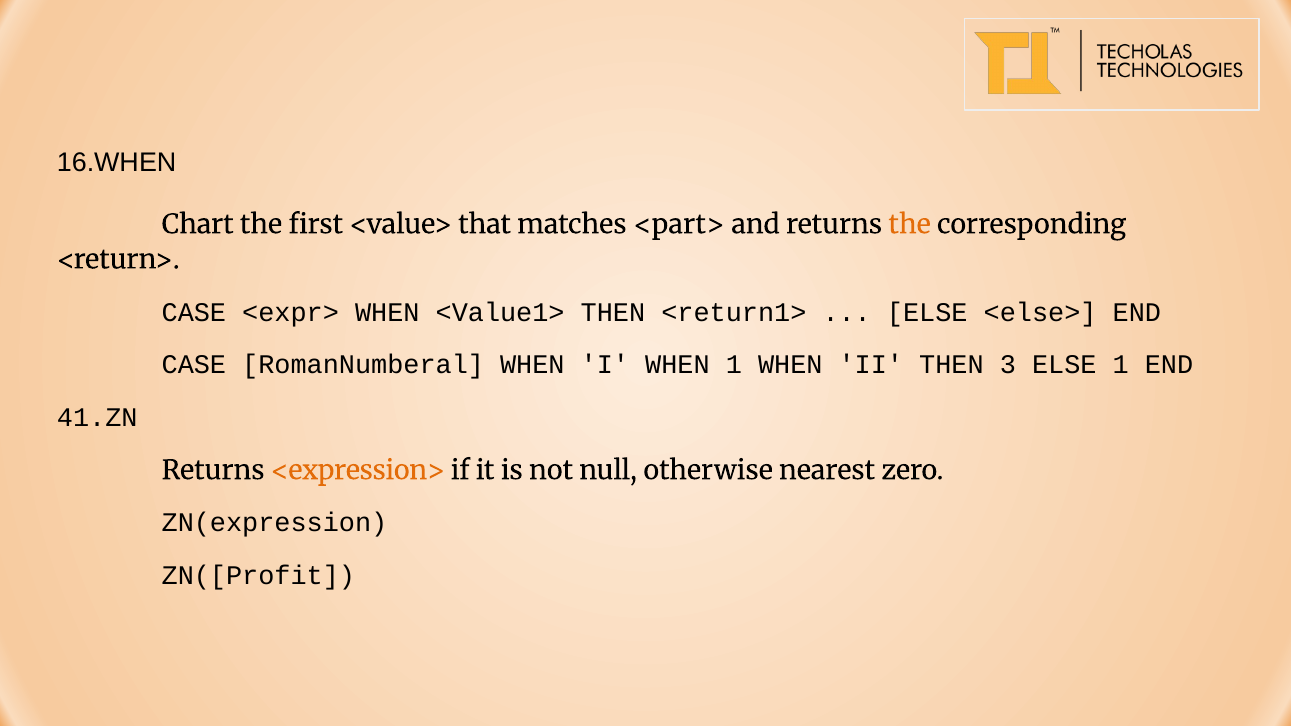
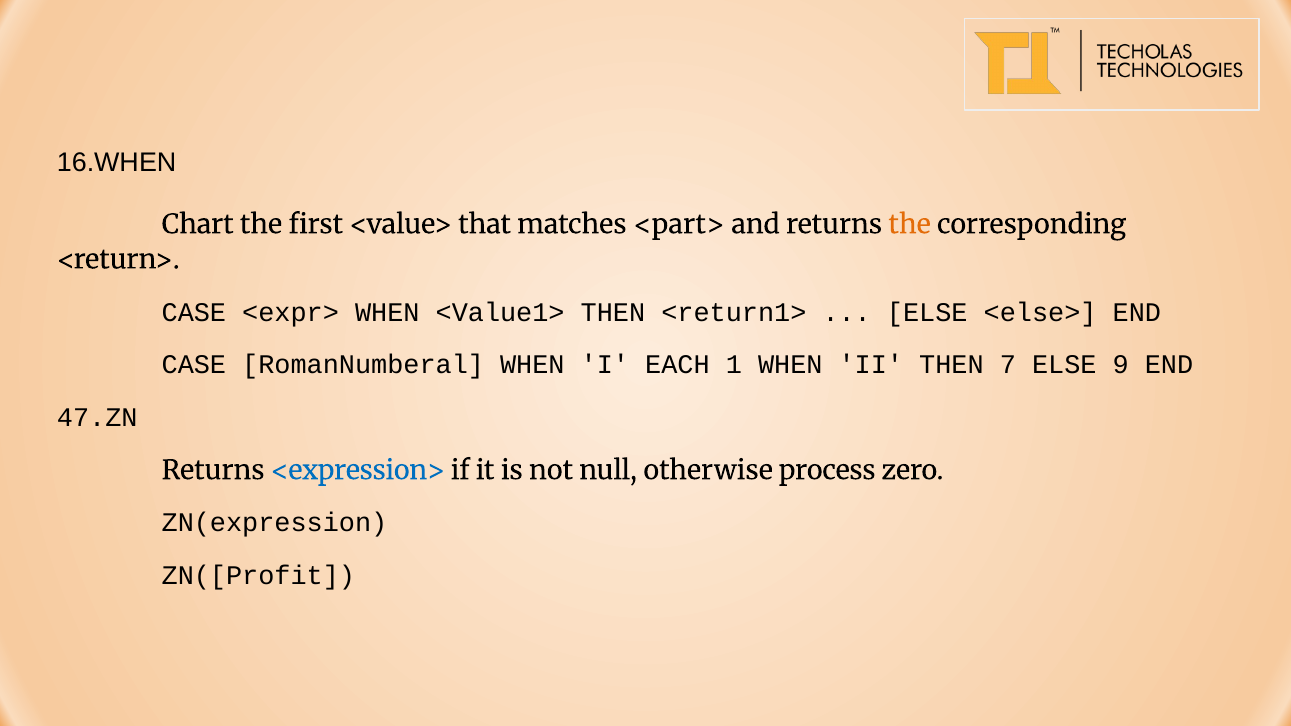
I WHEN: WHEN -> EACH
3: 3 -> 7
ELSE 1: 1 -> 9
41.ZN: 41.ZN -> 47.ZN
<expression> colour: orange -> blue
nearest: nearest -> process
